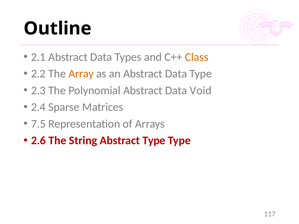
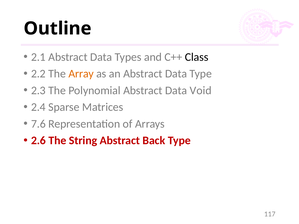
Class colour: orange -> black
7.5: 7.5 -> 7.6
Abstract Type: Type -> Back
